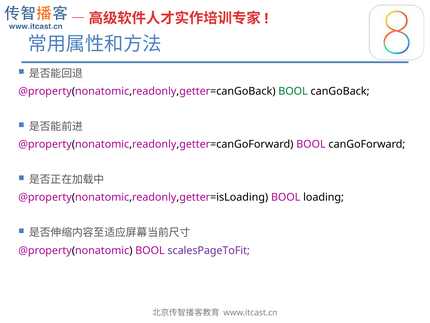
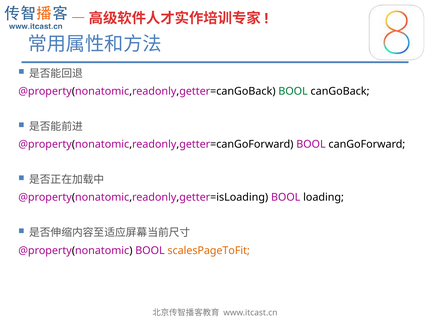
scalesPageToFit colour: purple -> orange
